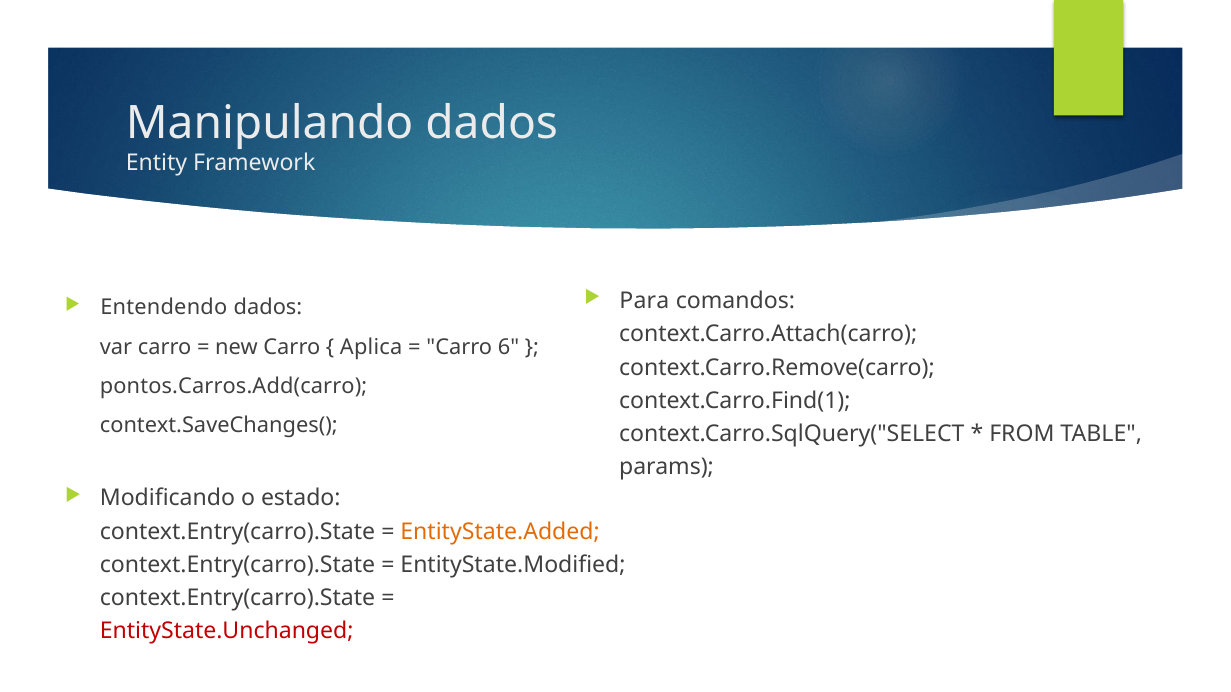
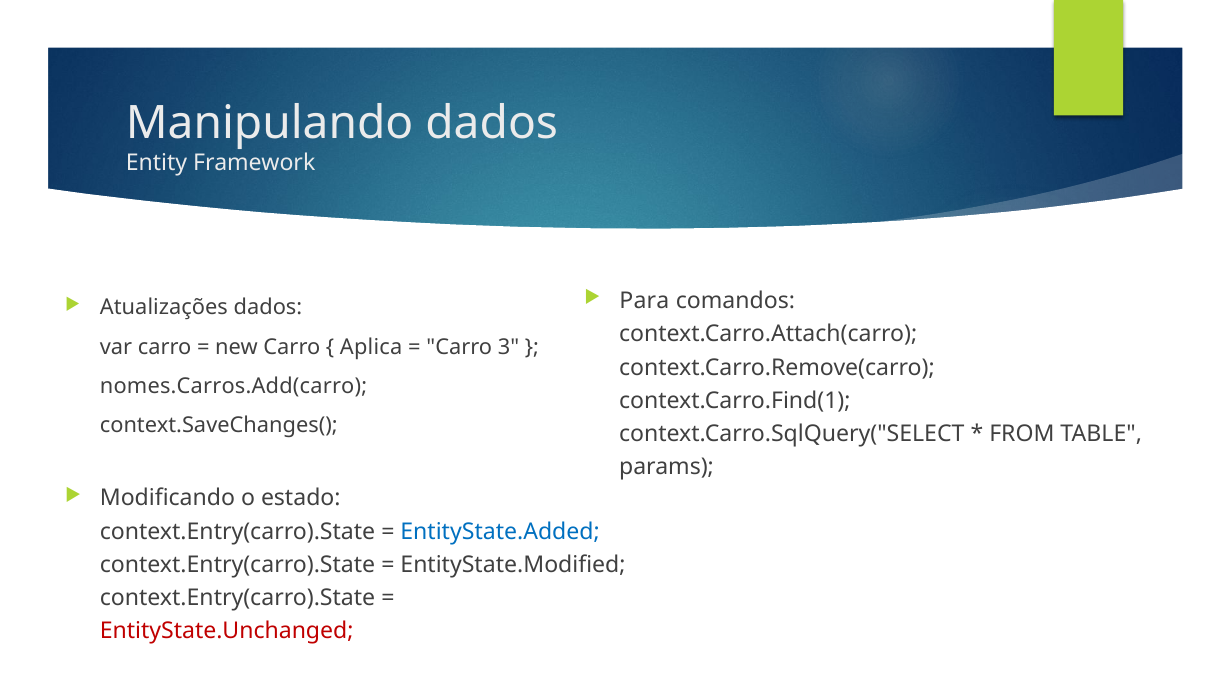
Entendendo: Entendendo -> Atualizações
6: 6 -> 3
pontos.Carros.Add(carro: pontos.Carros.Add(carro -> nomes.Carros.Add(carro
EntityState.Added colour: orange -> blue
